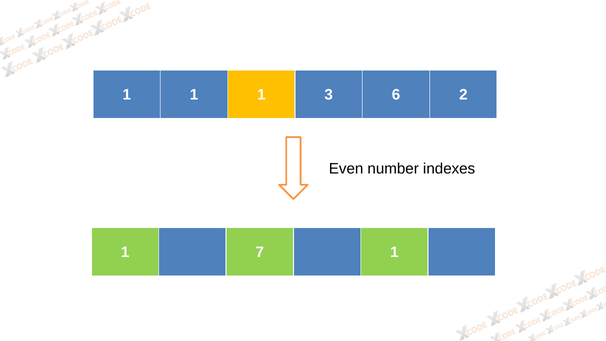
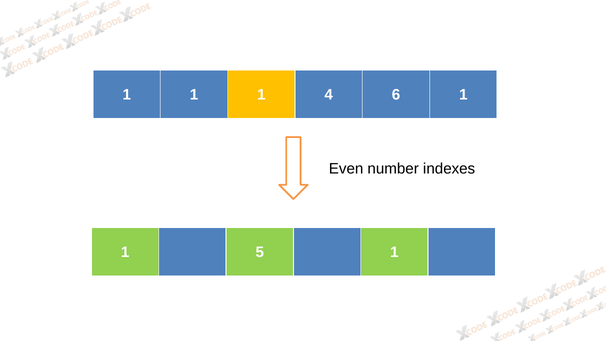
3: 3 -> 4
6 2: 2 -> 1
7: 7 -> 5
